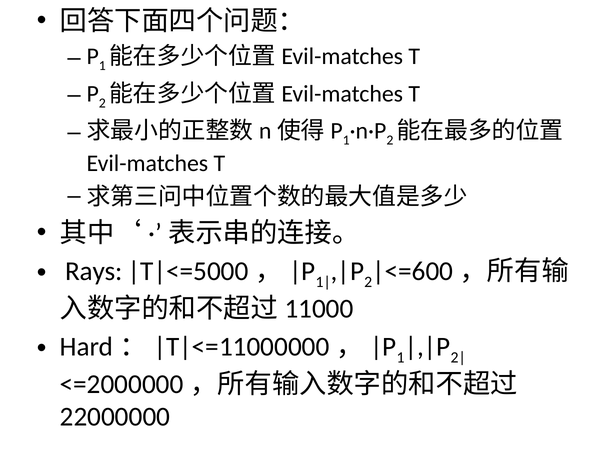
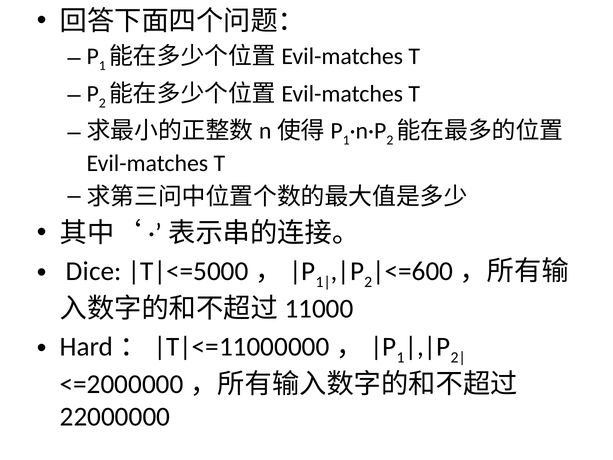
Rays: Rays -> Dice
